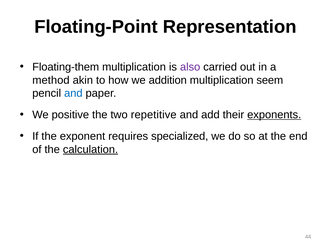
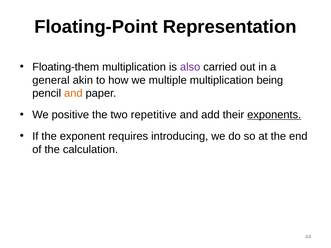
method: method -> general
addition: addition -> multiple
seem: seem -> being
and at (73, 93) colour: blue -> orange
specialized: specialized -> introducing
calculation underline: present -> none
